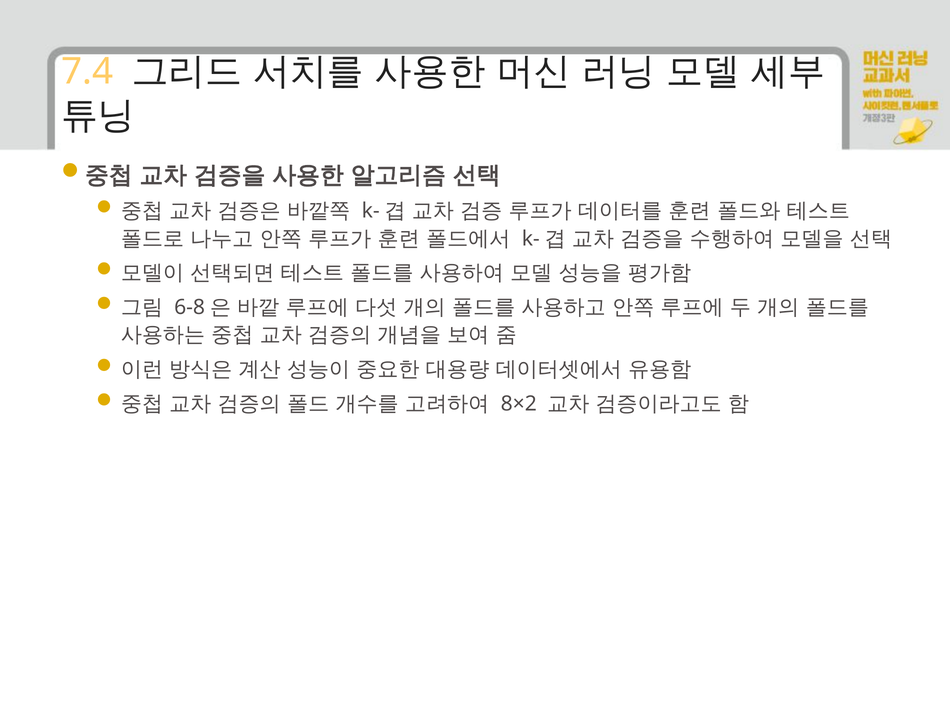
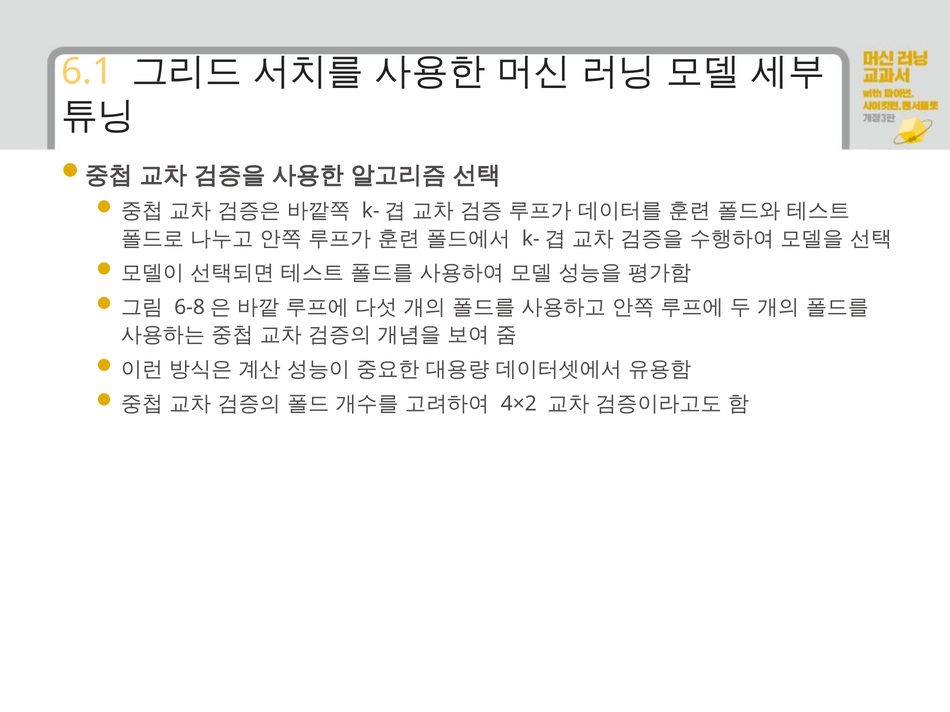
7.4: 7.4 -> 6.1
8×2: 8×2 -> 4×2
